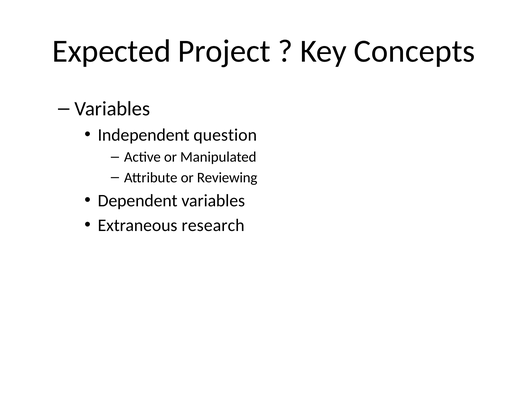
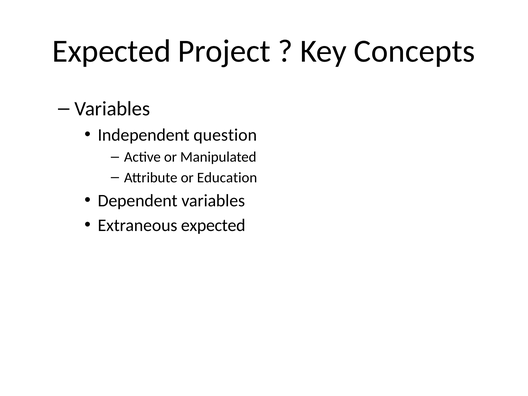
Reviewing: Reviewing -> Education
Extraneous research: research -> expected
